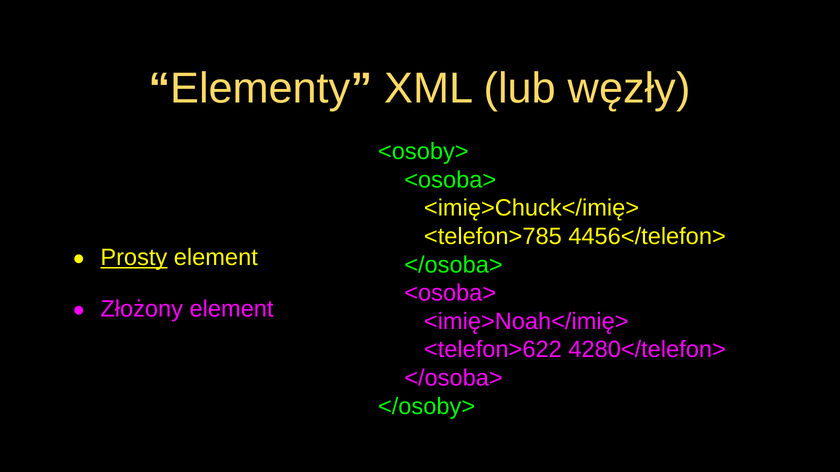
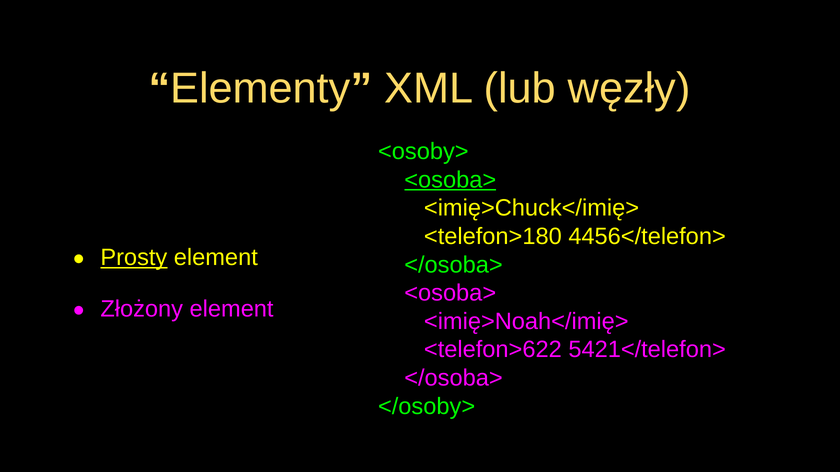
<osoba> at (450, 180) underline: none -> present
<telefon>785: <telefon>785 -> <telefon>180
4280</telefon>: 4280</telefon> -> 5421</telefon>
